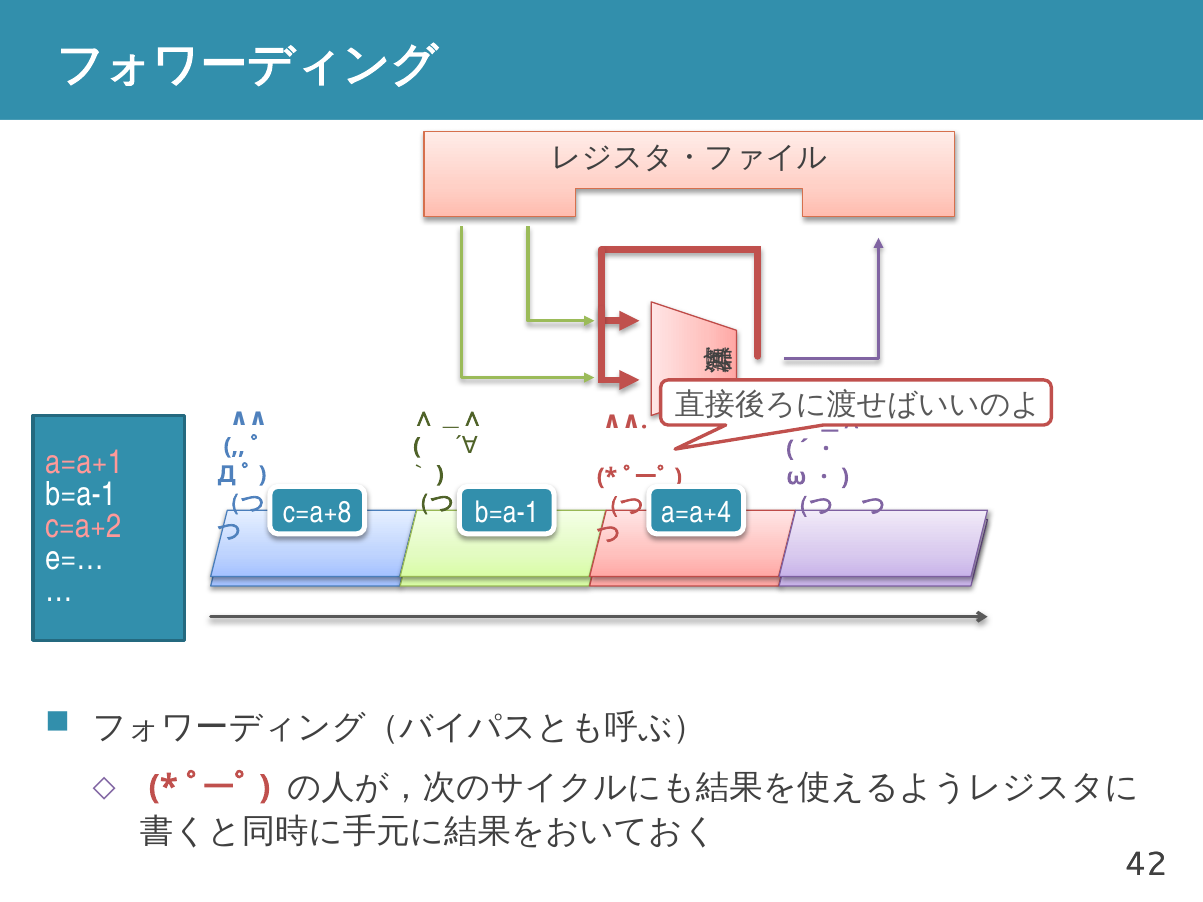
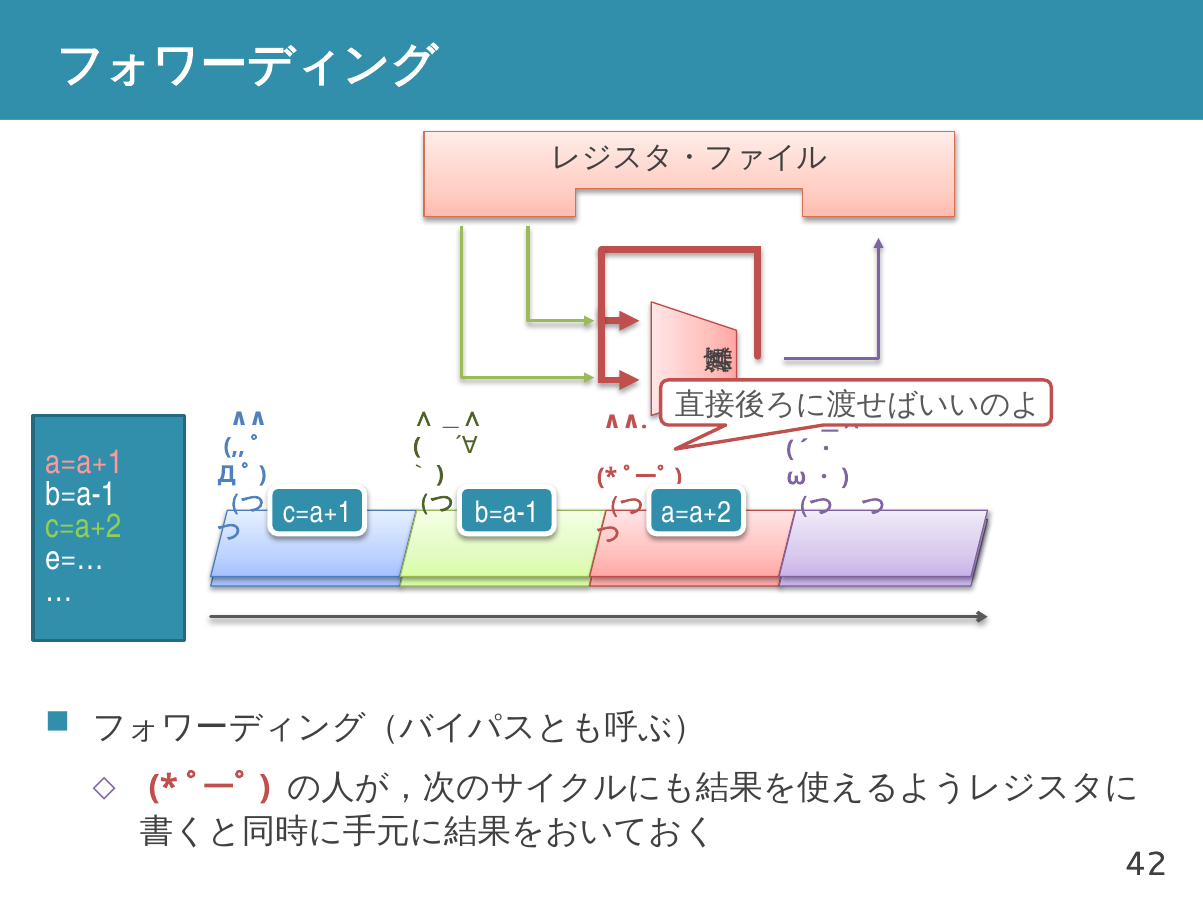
c=a+8: c=a+8 -> c=a+1
a=a+4: a=a+4 -> a=a+2
c=a+2 colour: pink -> light green
